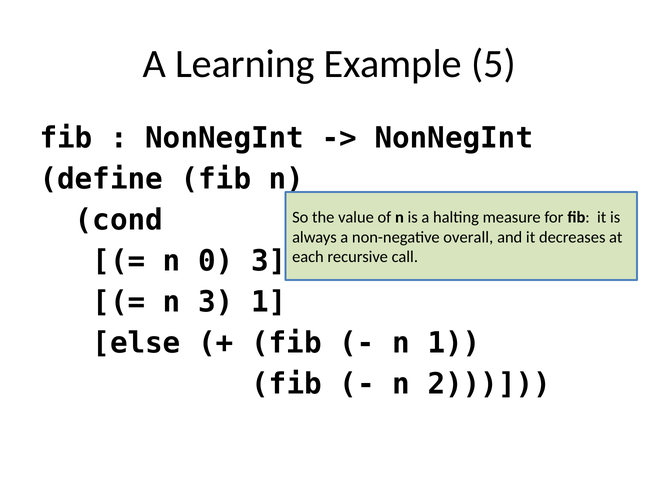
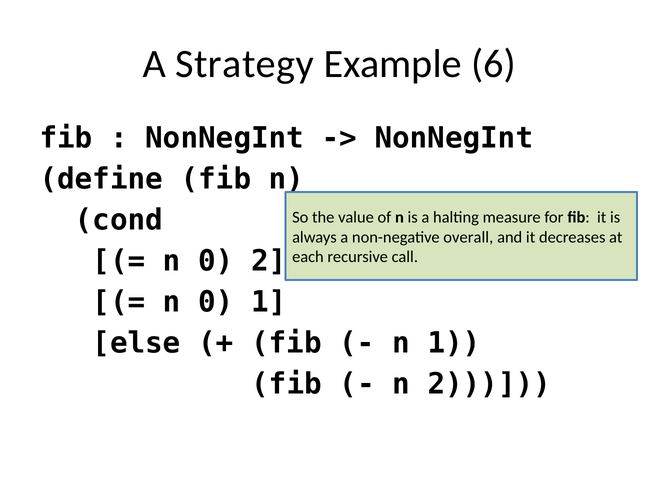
Learning: Learning -> Strategy
5: 5 -> 6
0 3: 3 -> 2
3 at (216, 302): 3 -> 0
